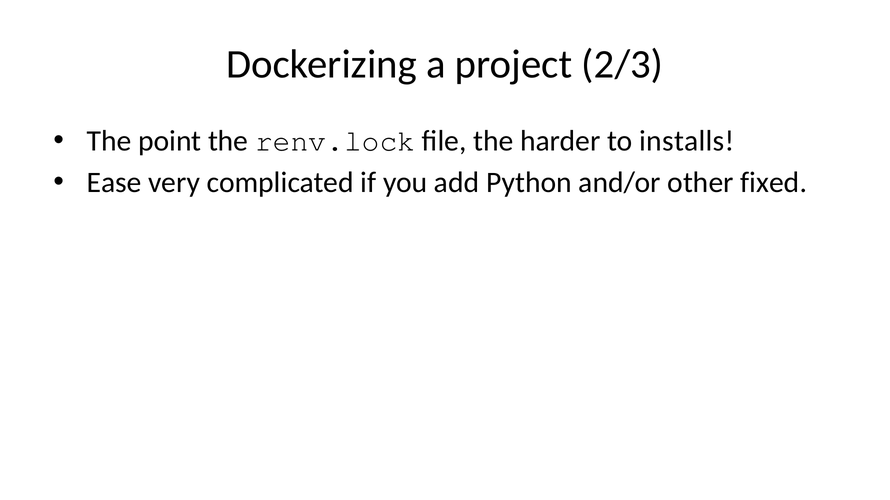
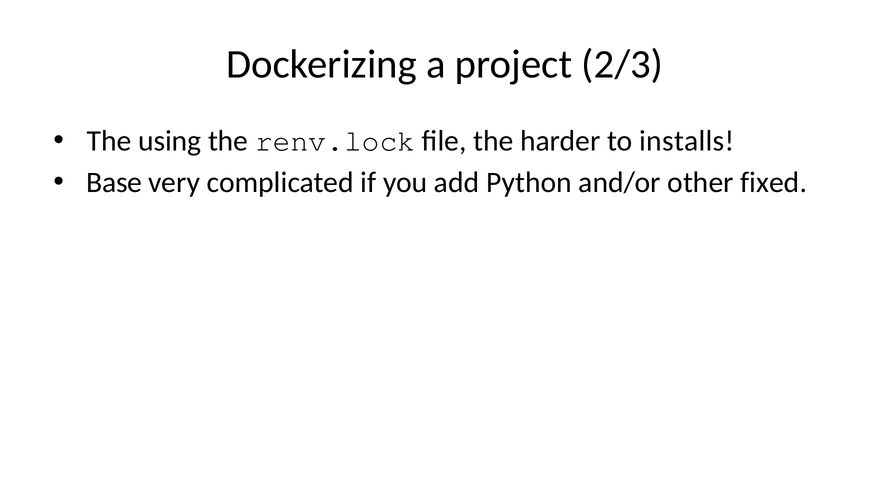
point: point -> using
Ease: Ease -> Base
